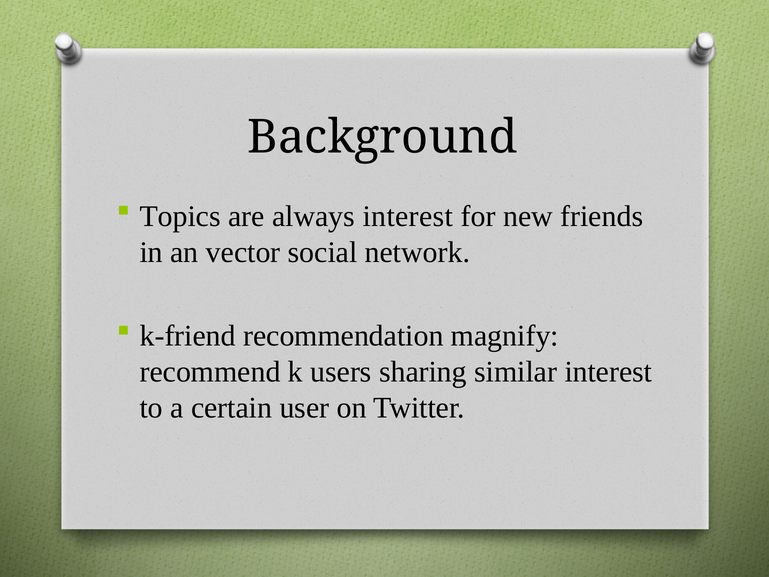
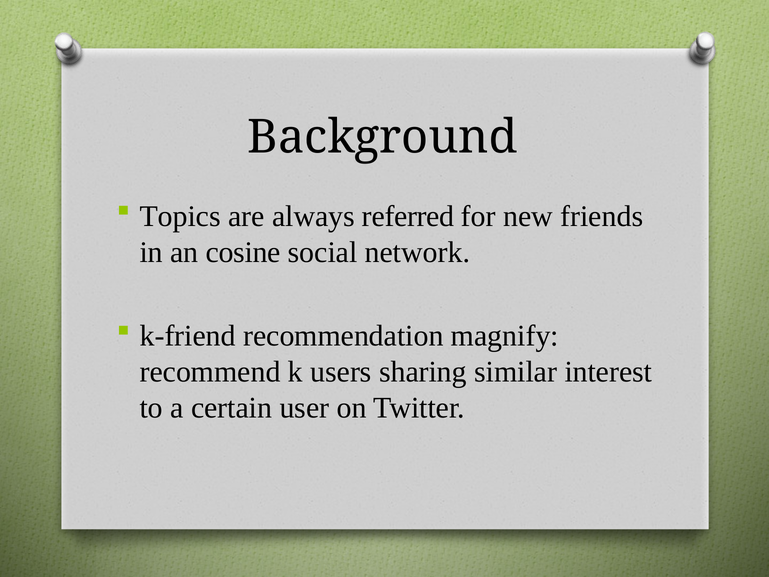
always interest: interest -> referred
vector: vector -> cosine
